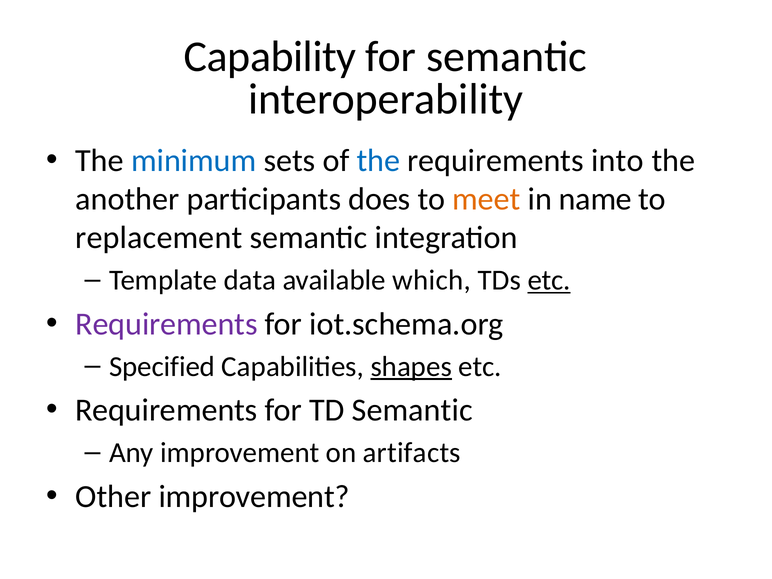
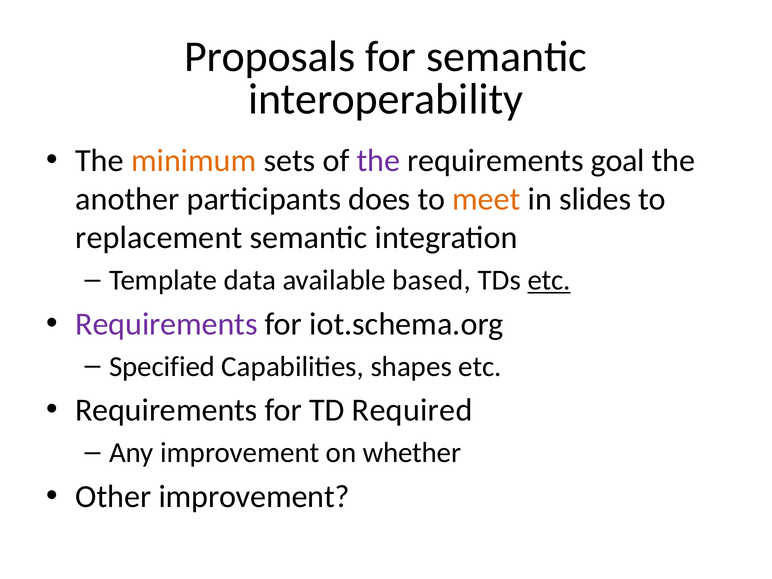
Capability: Capability -> Proposals
minimum colour: blue -> orange
the at (378, 161) colour: blue -> purple
into: into -> goal
name: name -> slides
which: which -> based
shapes underline: present -> none
TD Semantic: Semantic -> Required
artifacts: artifacts -> whether
